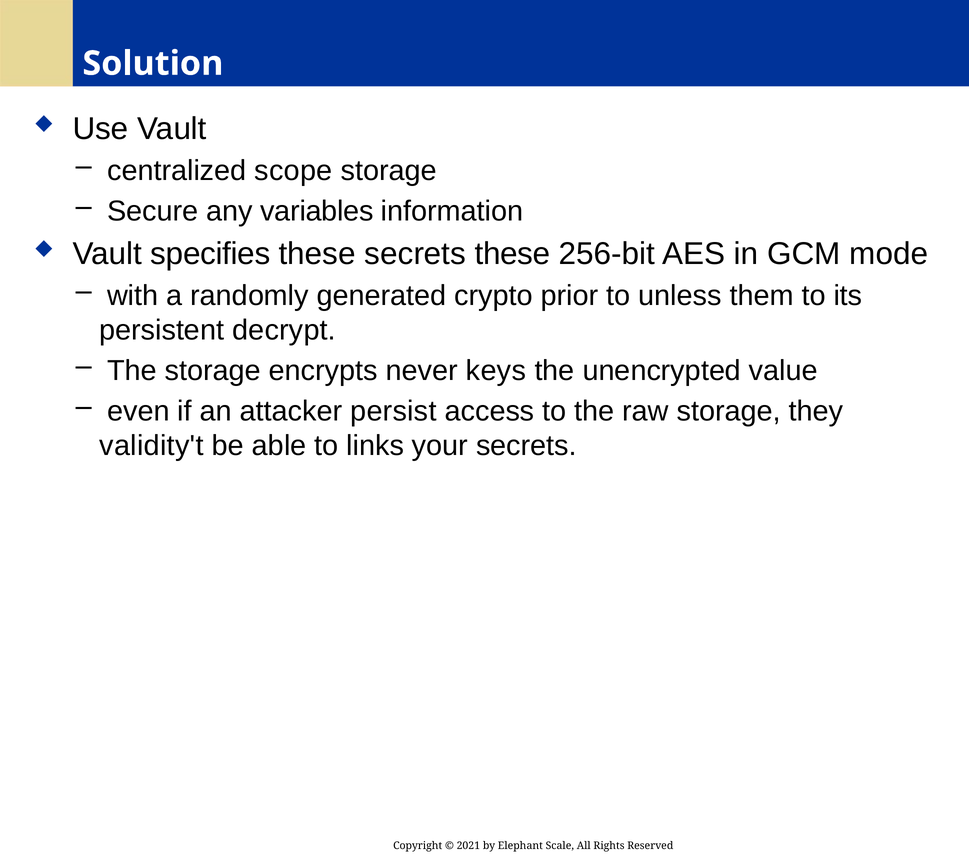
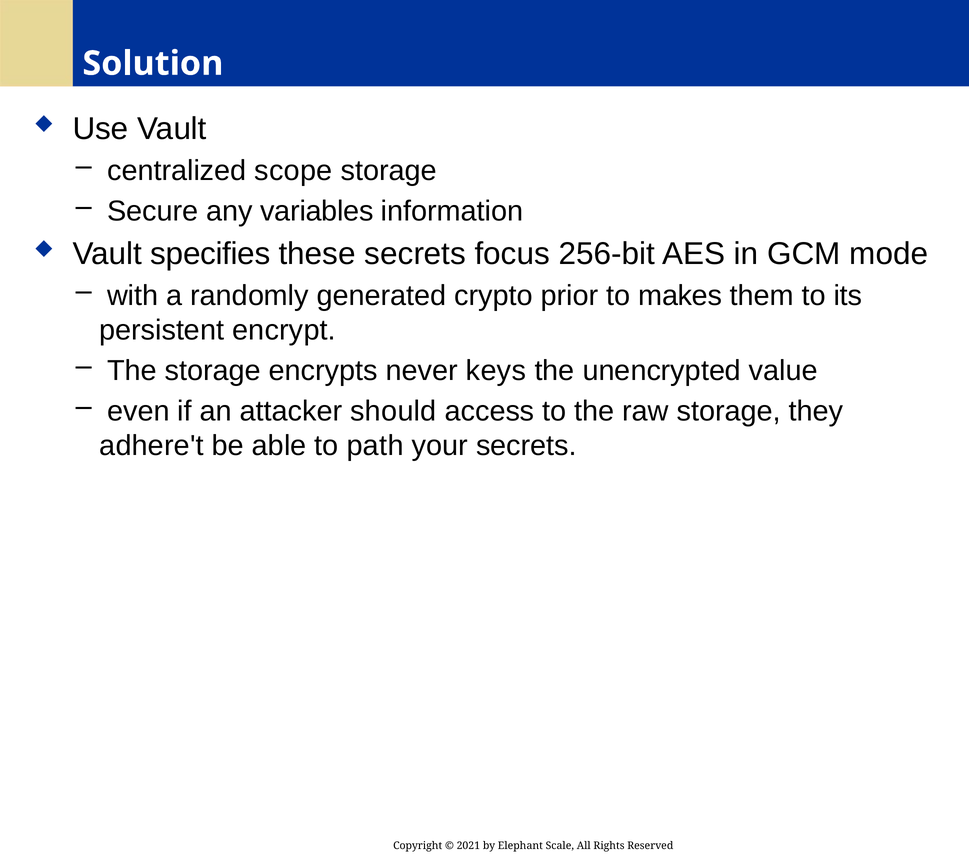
secrets these: these -> focus
unless: unless -> makes
decrypt: decrypt -> encrypt
persist: persist -> should
validity't: validity't -> adhere't
links: links -> path
